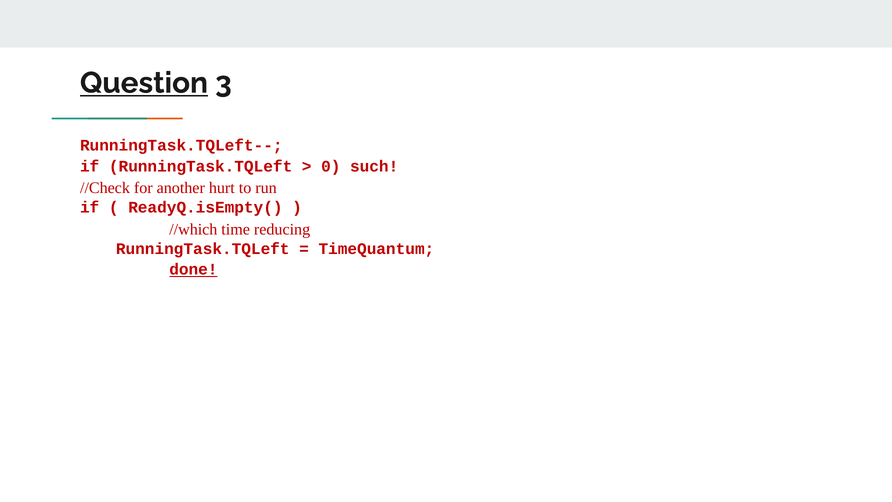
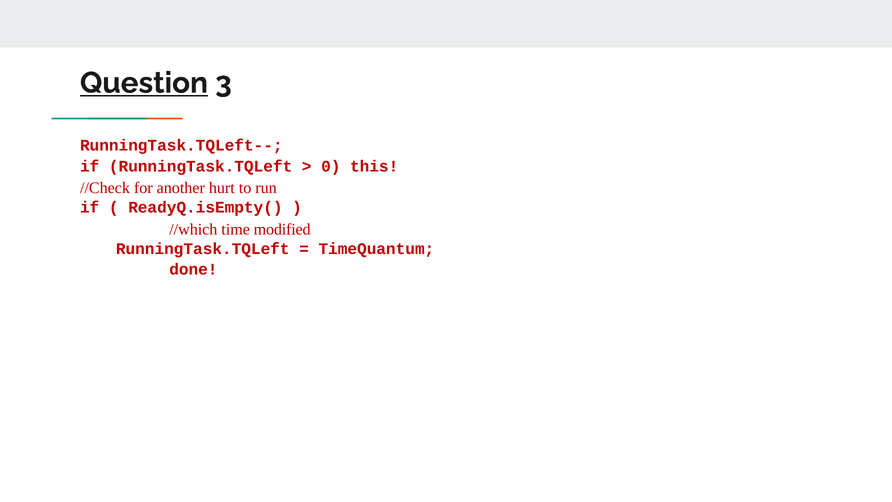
such: such -> this
reducing: reducing -> modified
done underline: present -> none
